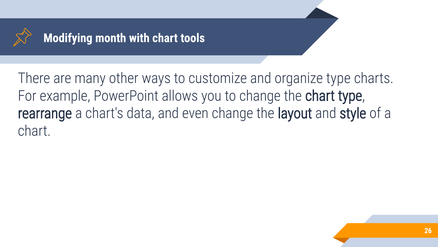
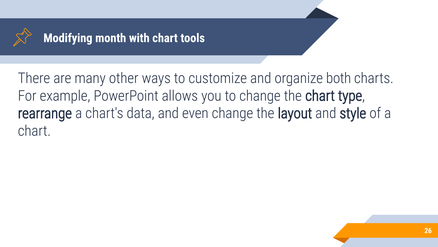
organize type: type -> both
